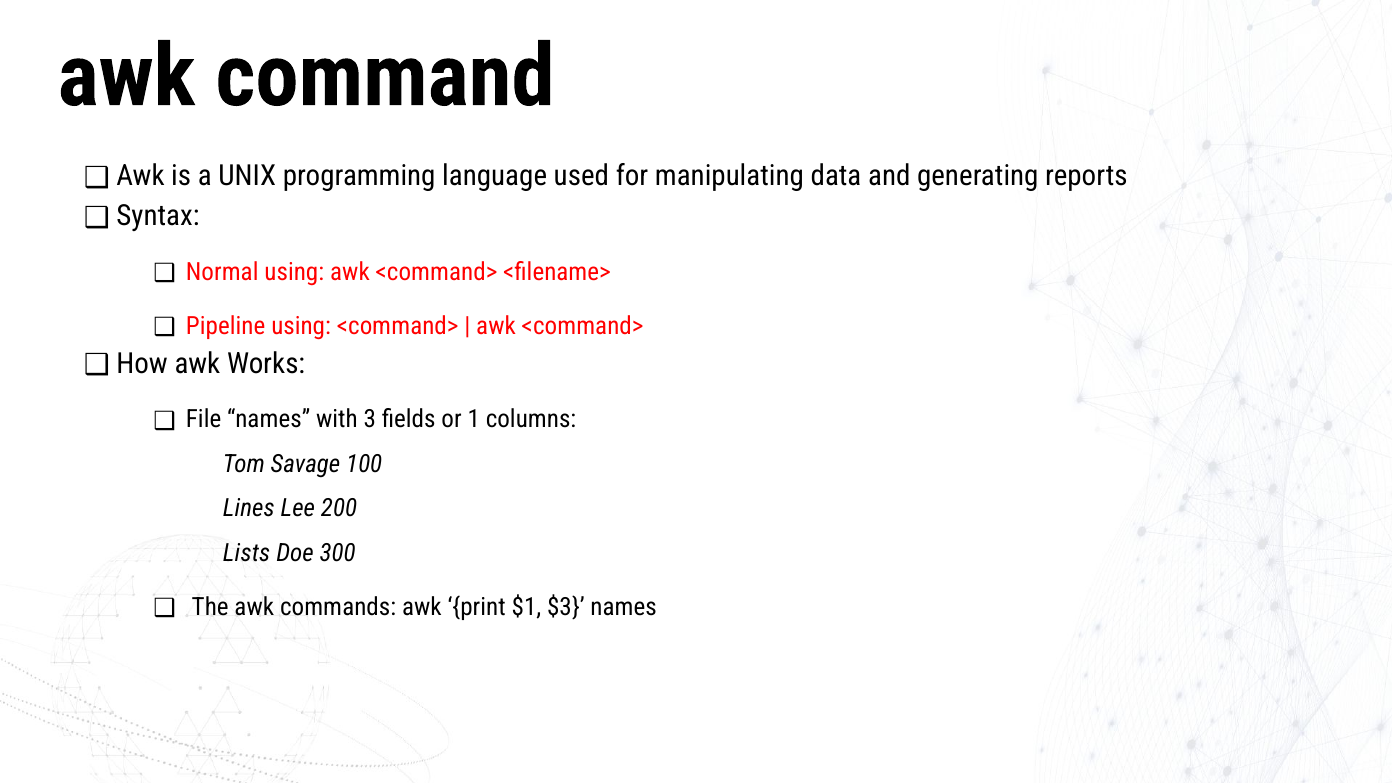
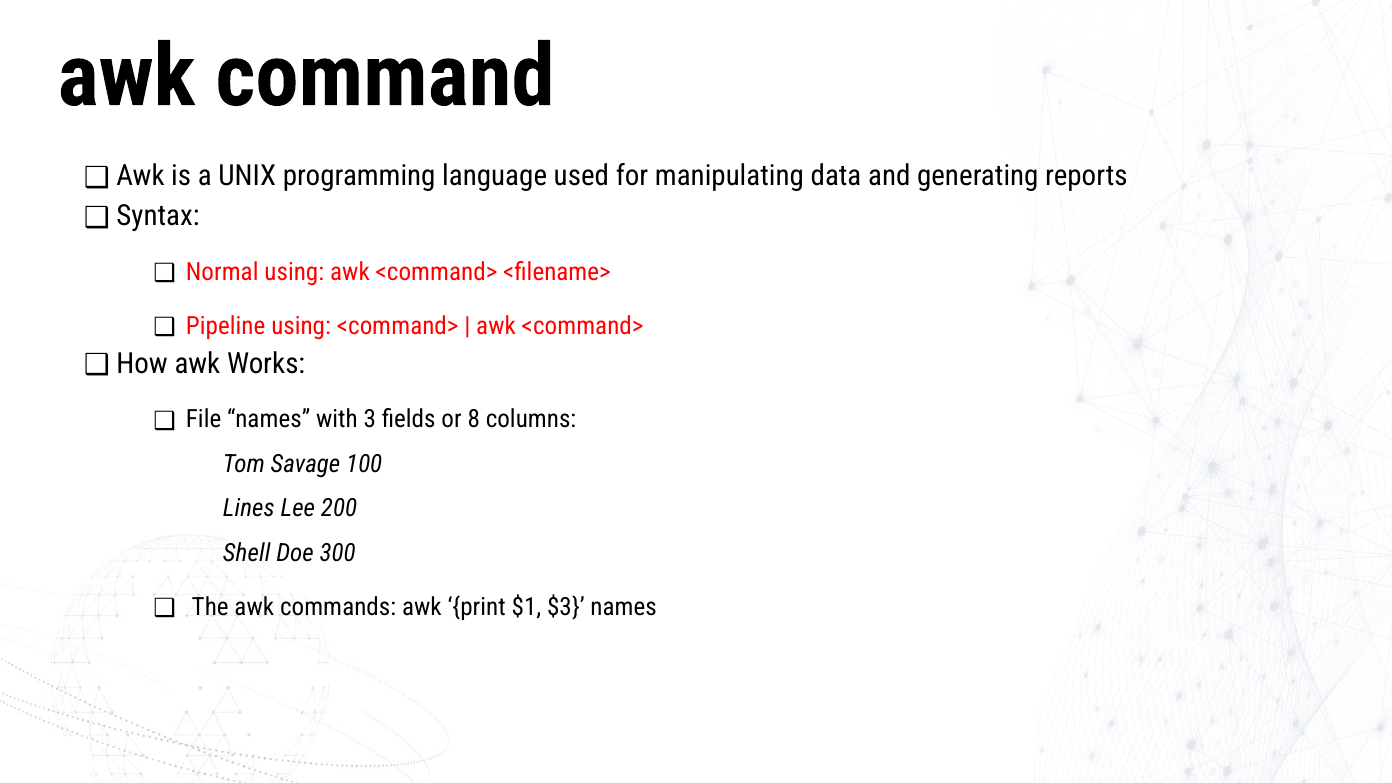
1: 1 -> 8
Lists: Lists -> Shell
